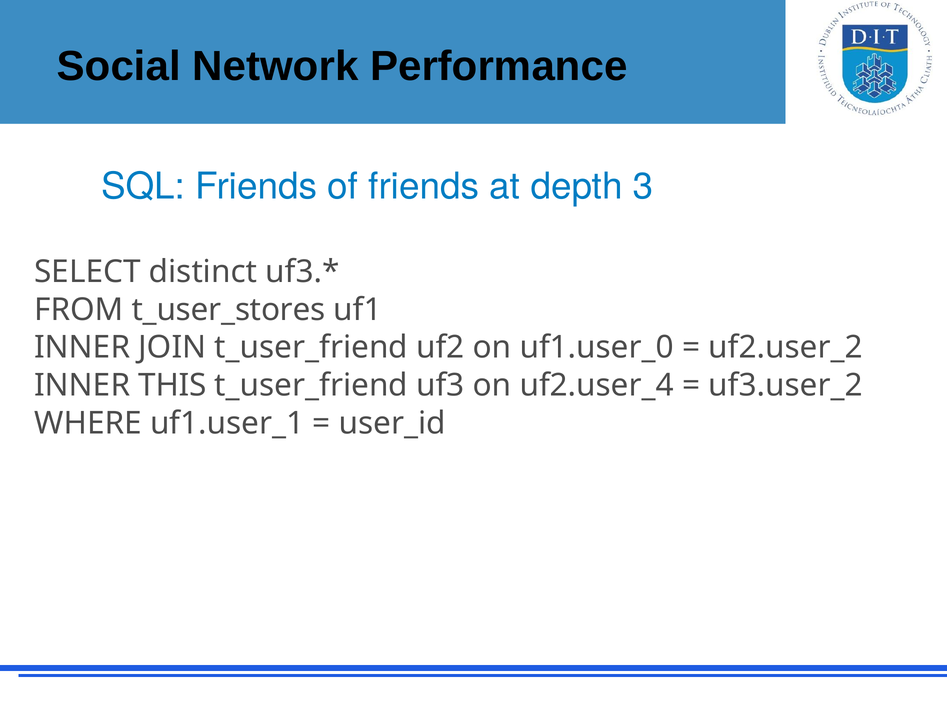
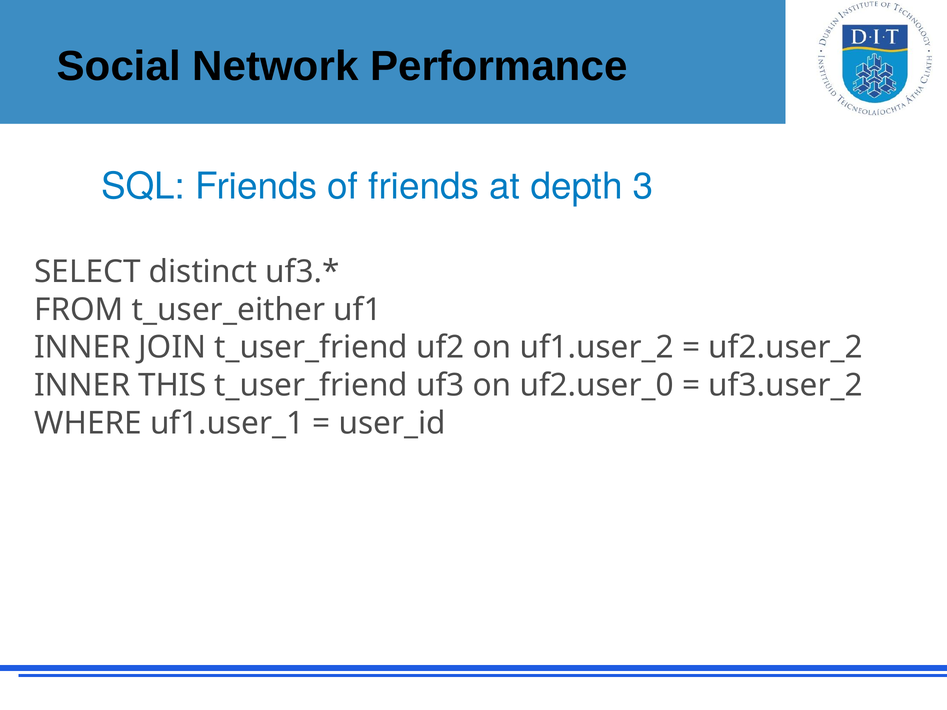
t_user_stores: t_user_stores -> t_user_either
uf1.user_0: uf1.user_0 -> uf1.user_2
uf2.user_4: uf2.user_4 -> uf2.user_0
